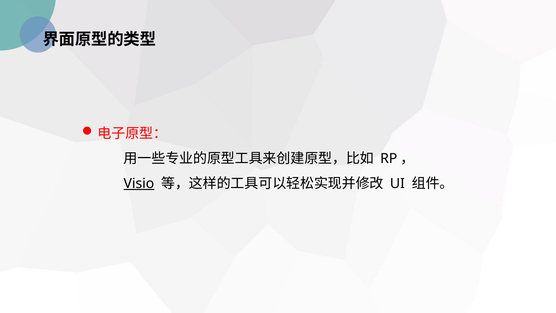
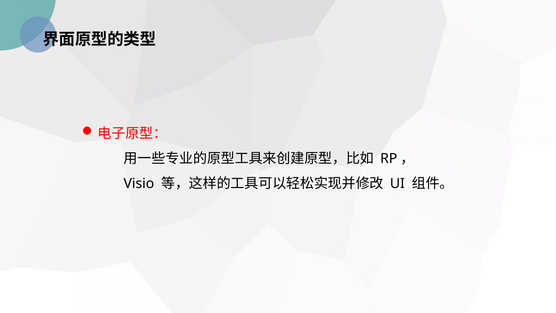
Visio underline: present -> none
